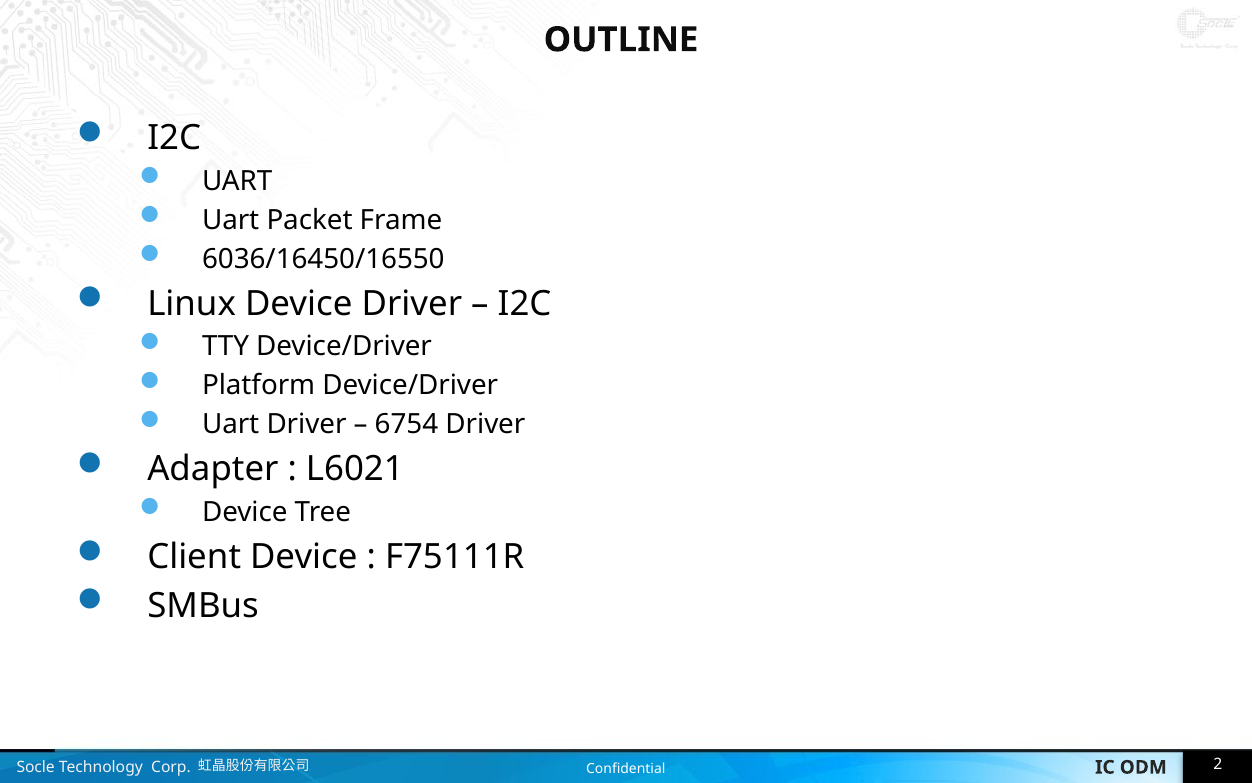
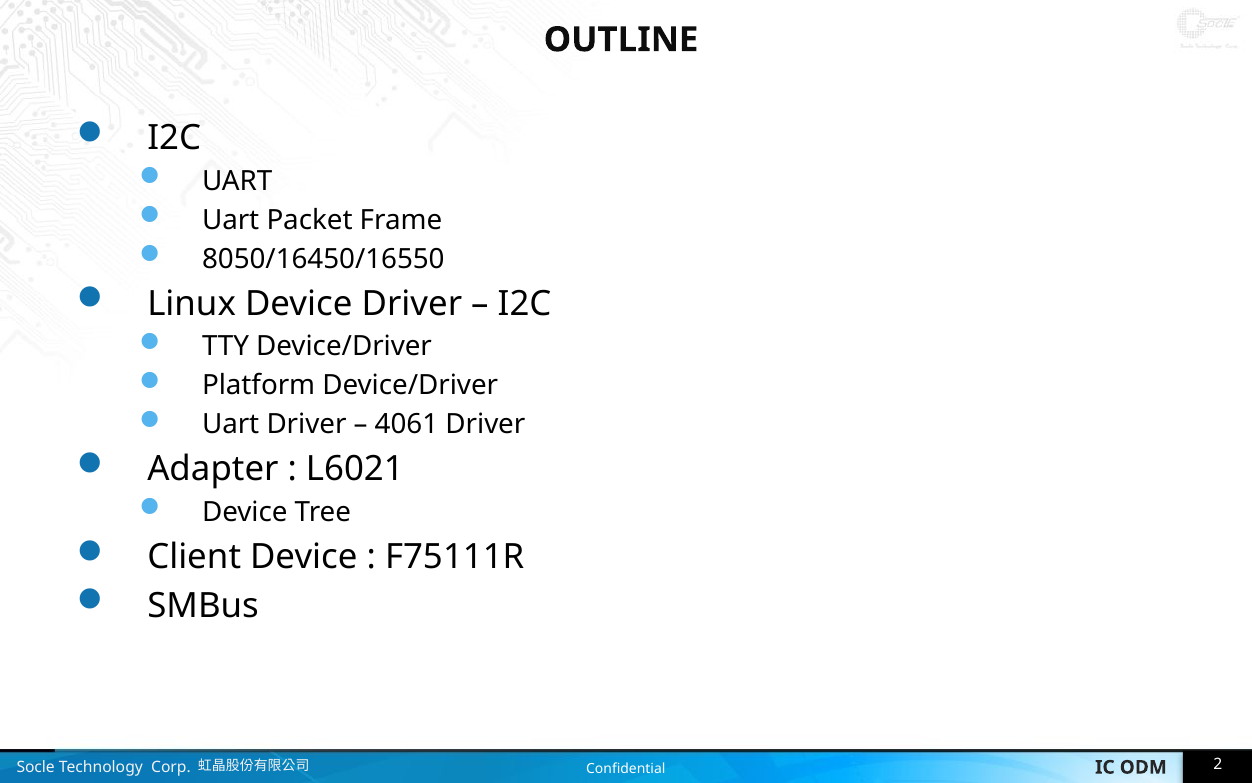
6036/16450/16550: 6036/16450/16550 -> 8050/16450/16550
6754: 6754 -> 4061
